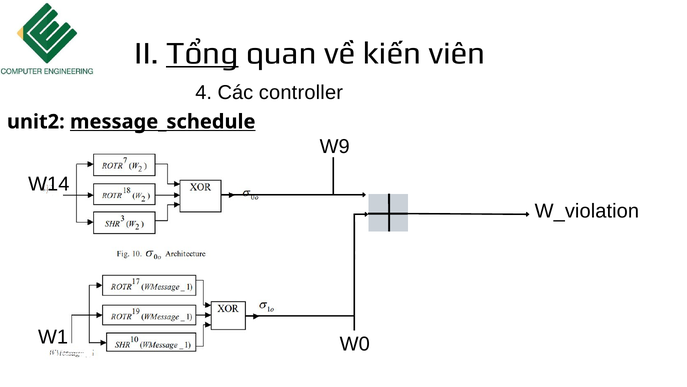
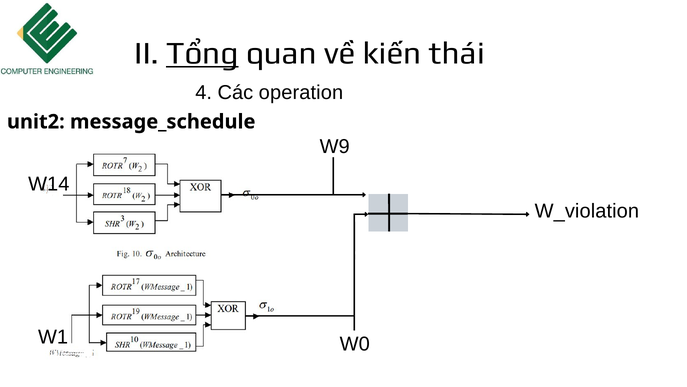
viên: viên -> thái
controller: controller -> operation
message_schedule underline: present -> none
